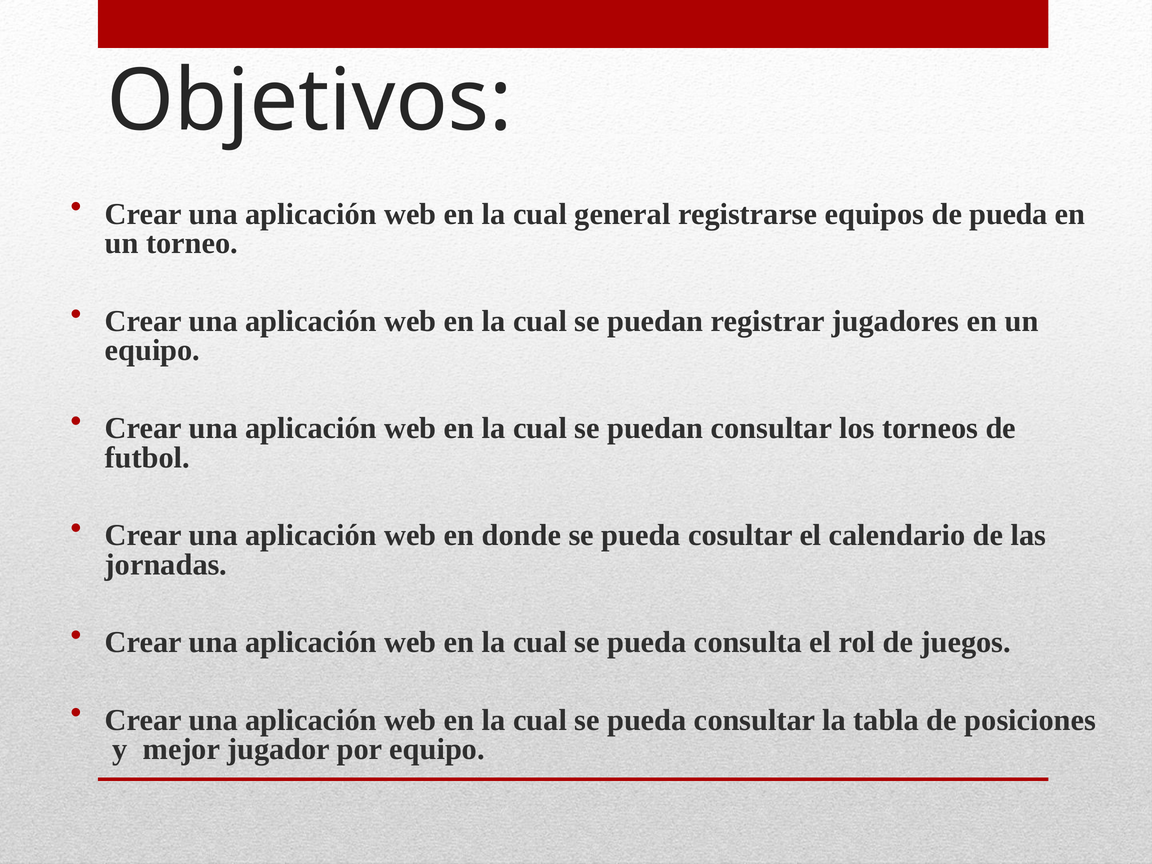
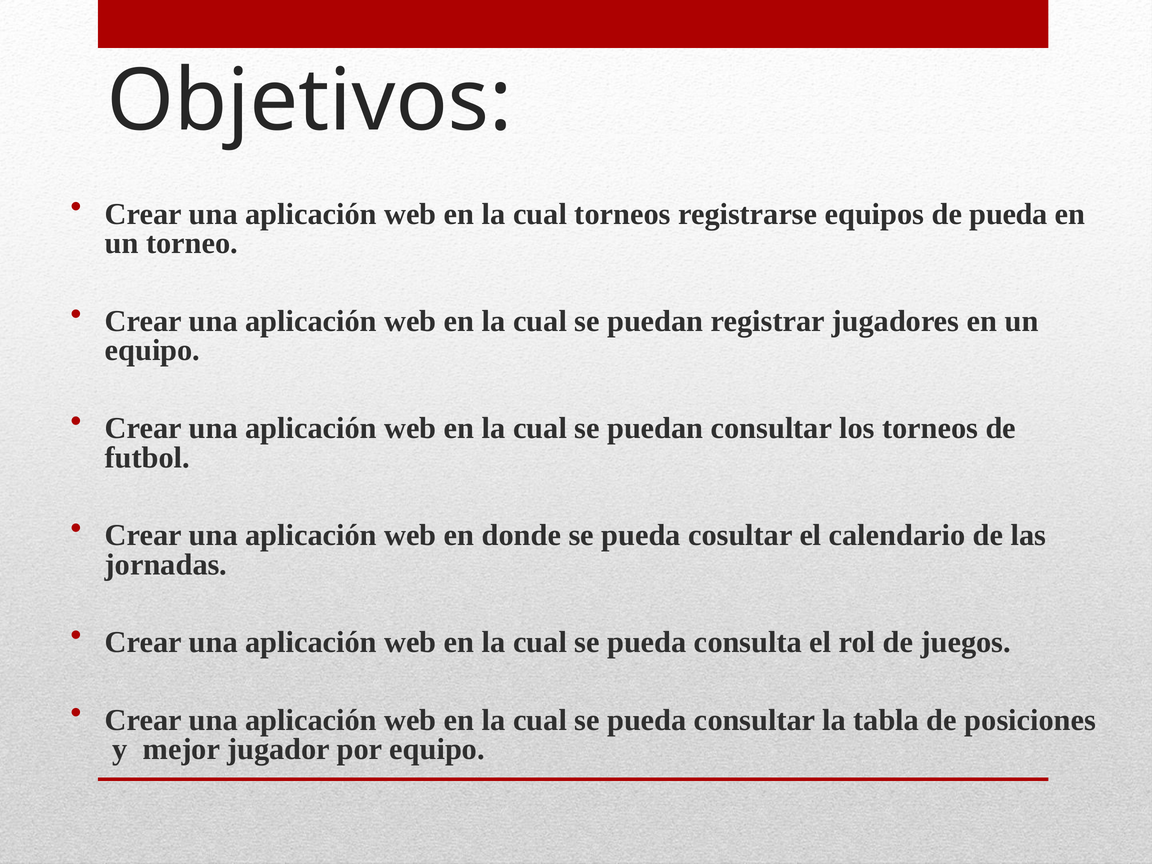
cual general: general -> torneos
